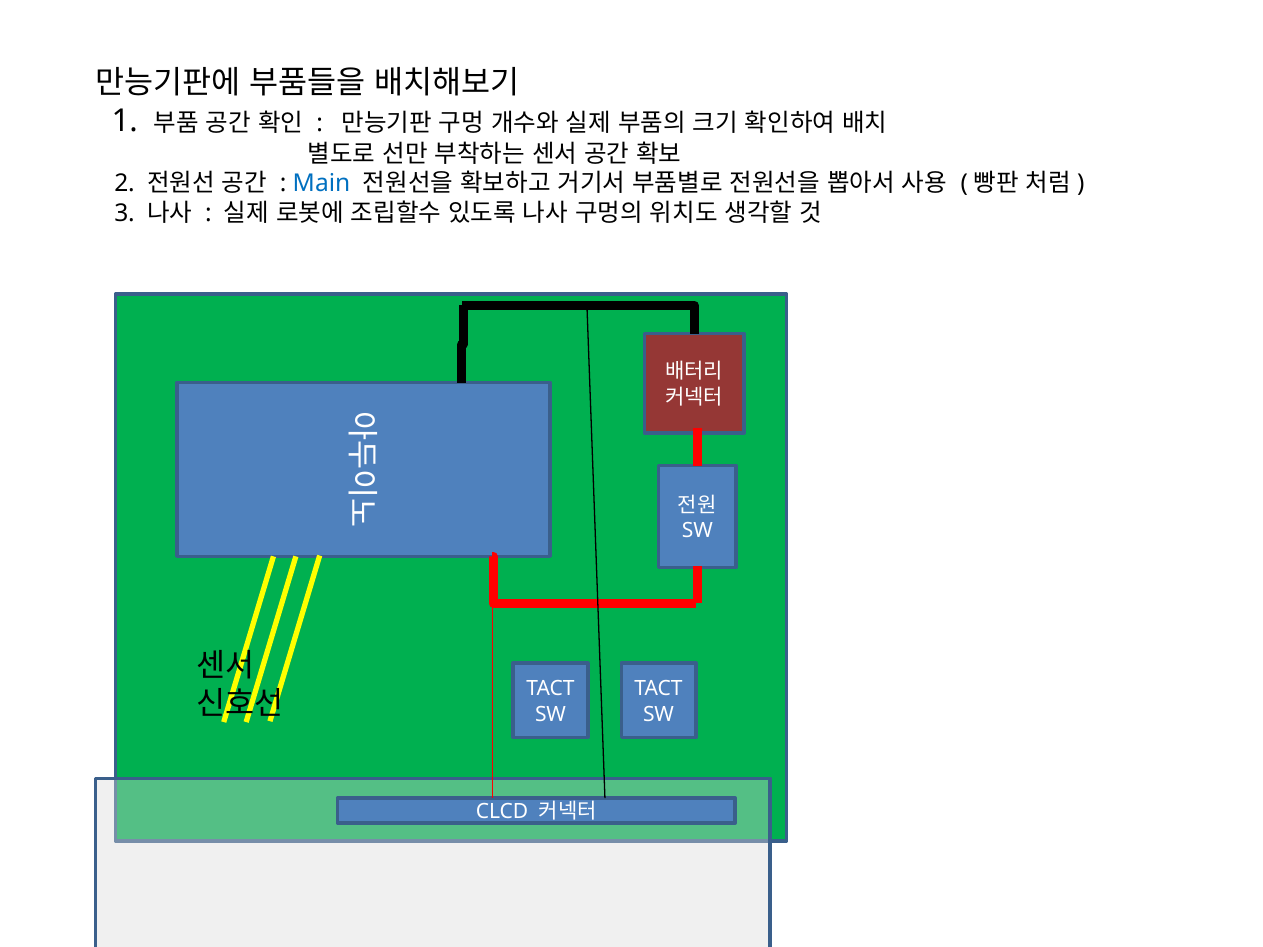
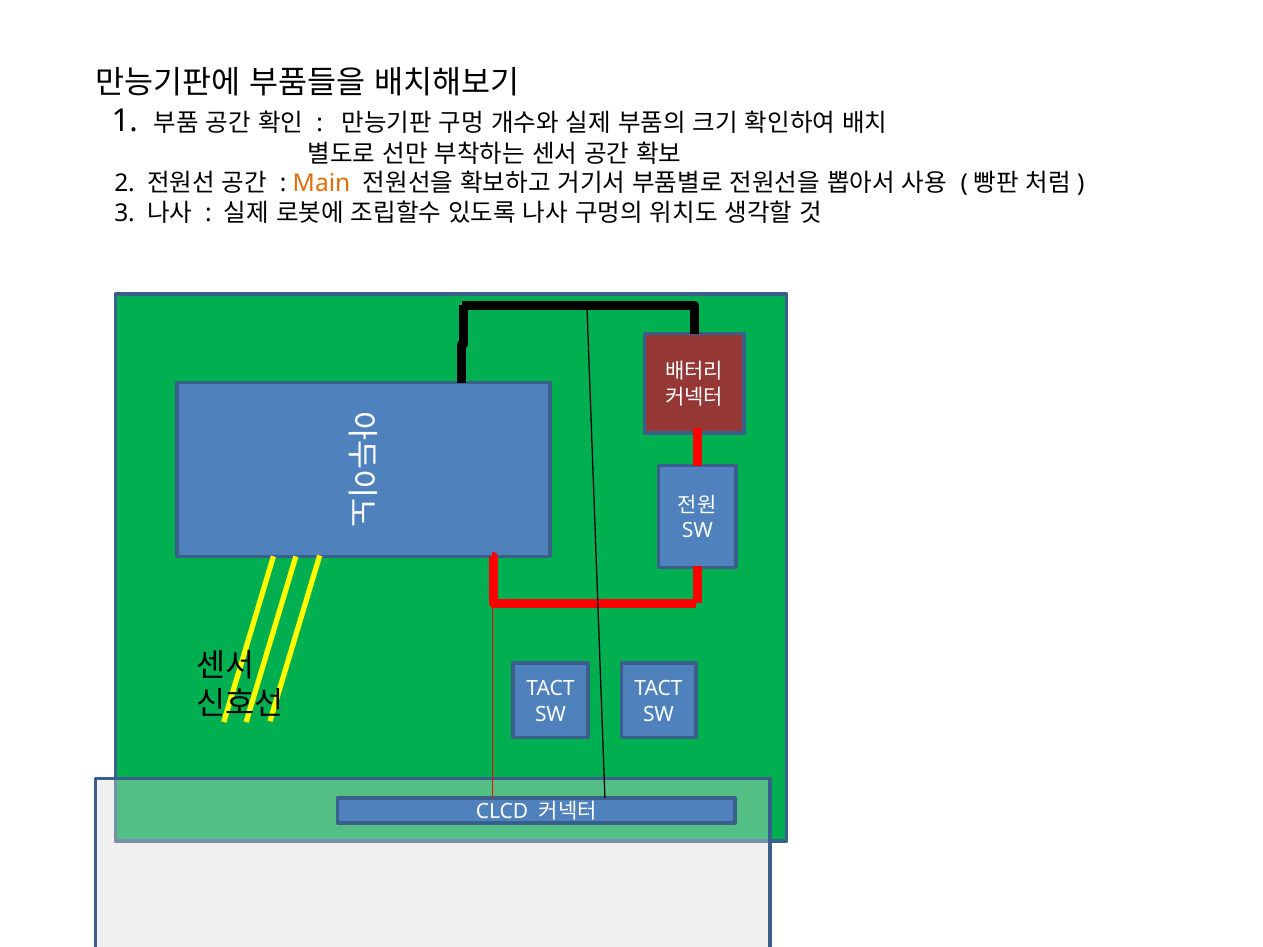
Main colour: blue -> orange
